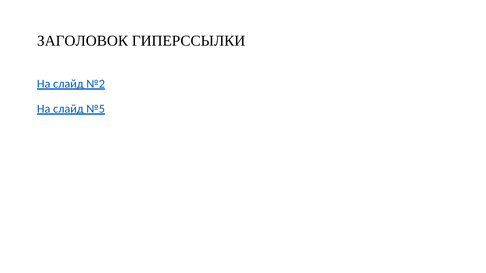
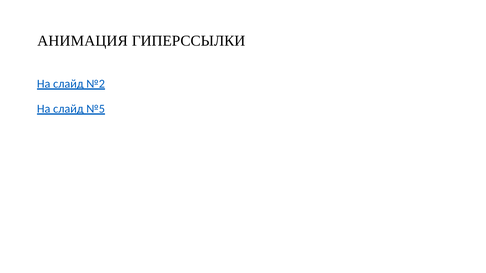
ЗАГОЛОВОК: ЗАГОЛОВОК -> АНИМАЦИЯ
